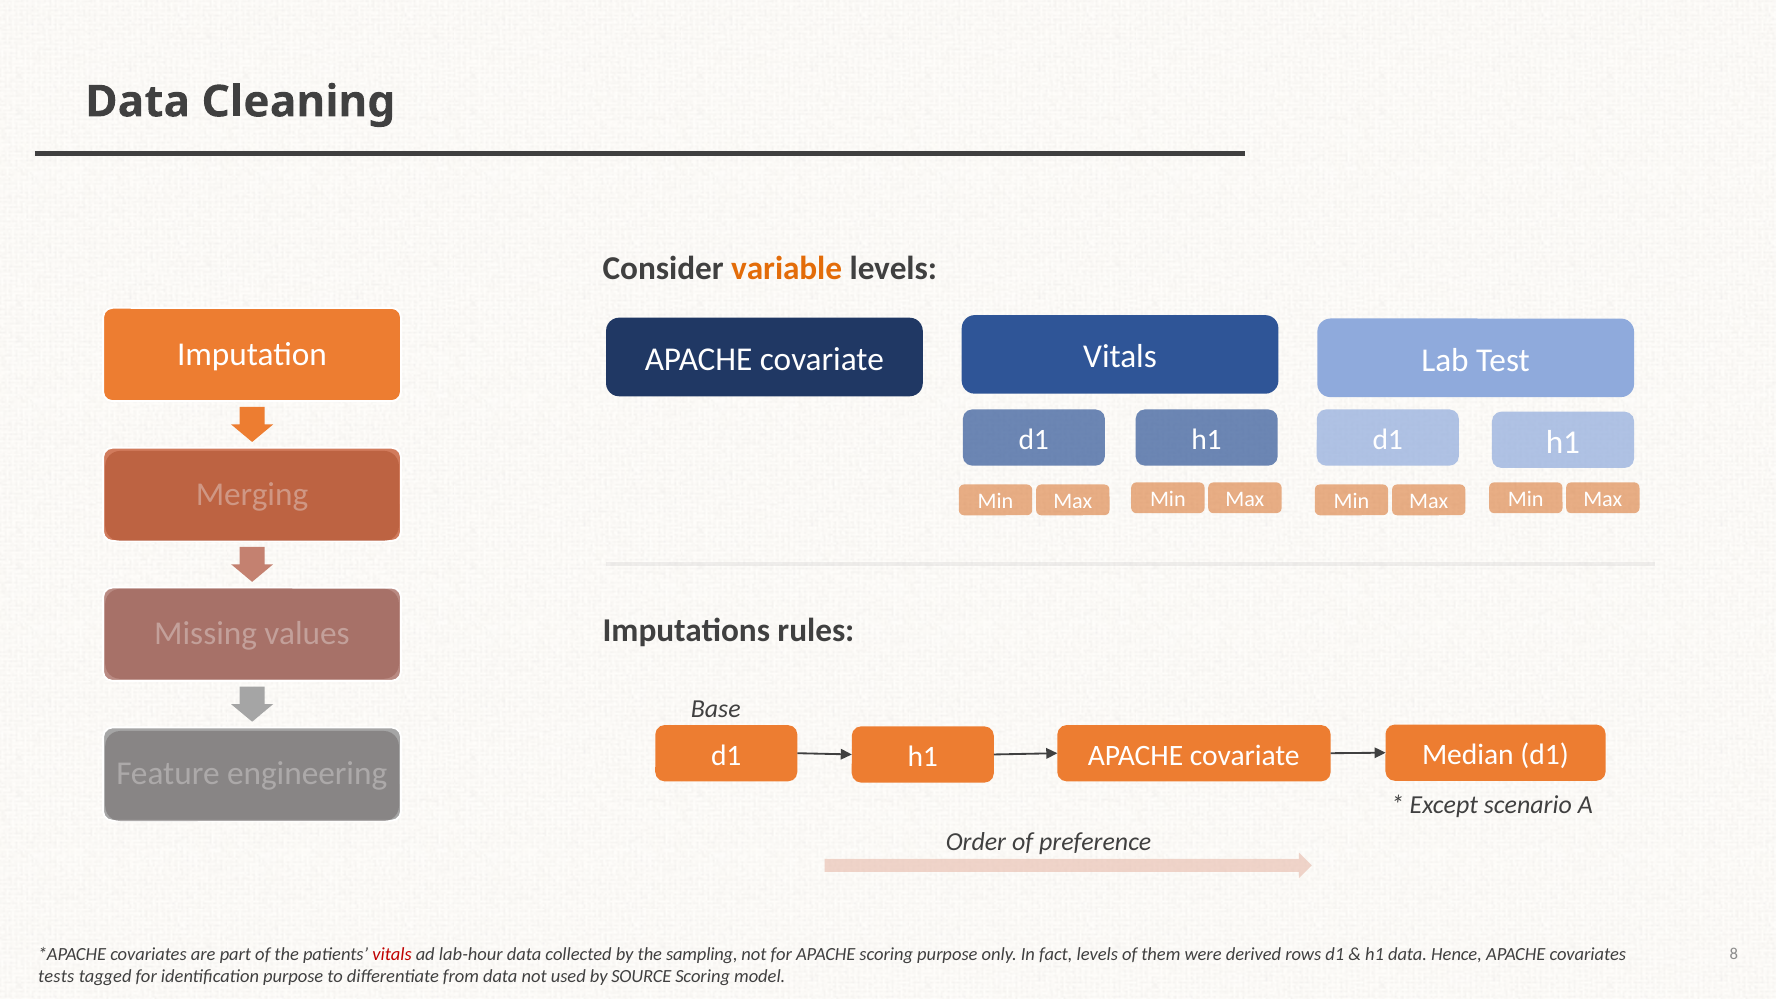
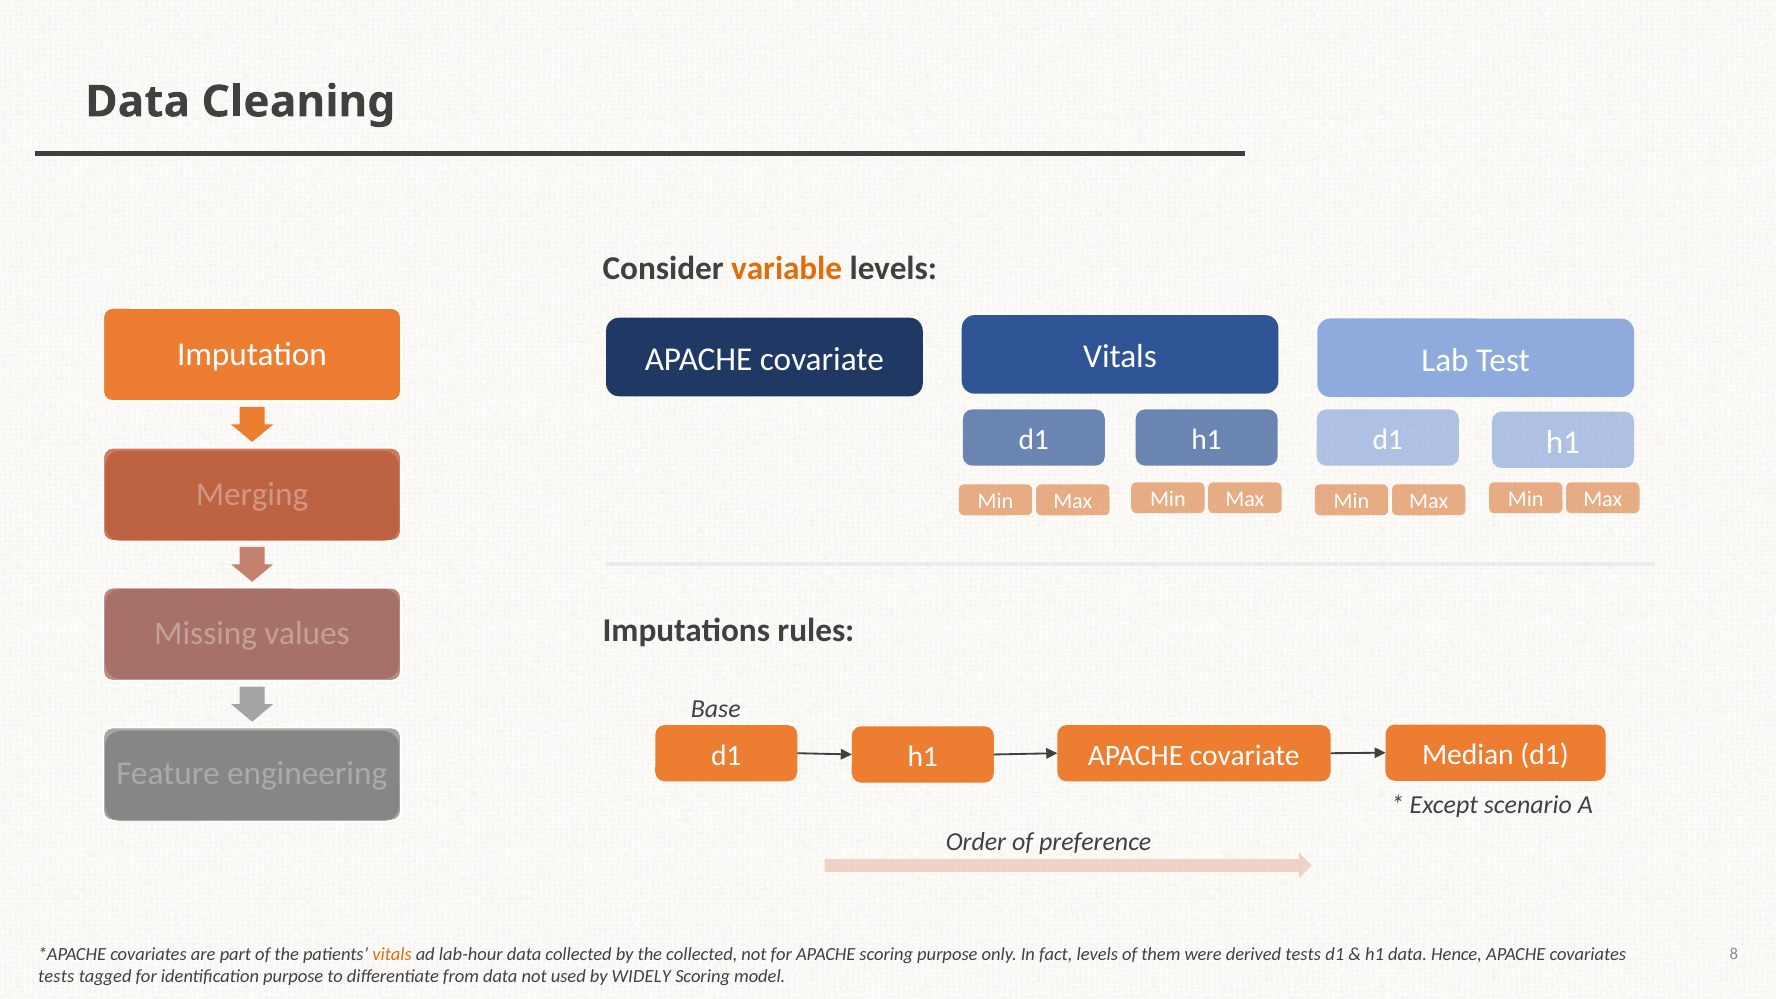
vitals at (392, 954) colour: red -> orange
the sampling: sampling -> collected
derived rows: rows -> tests
SOURCE: SOURCE -> WIDELY
